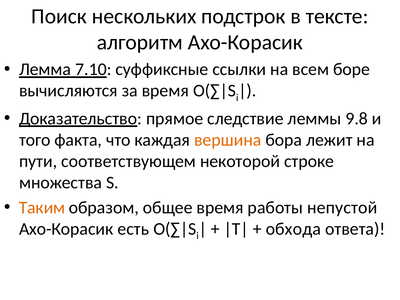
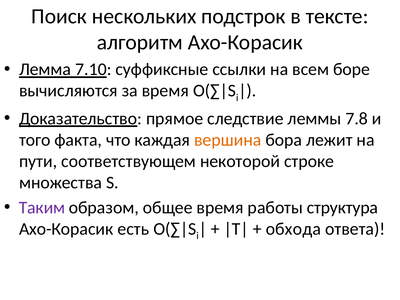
9.8: 9.8 -> 7.8
Таким colour: orange -> purple
непустой: непустой -> структура
